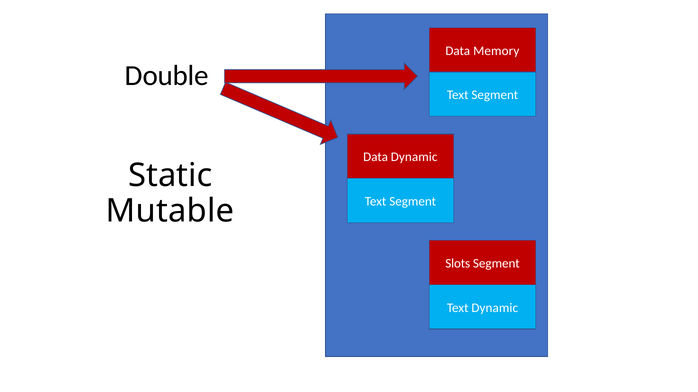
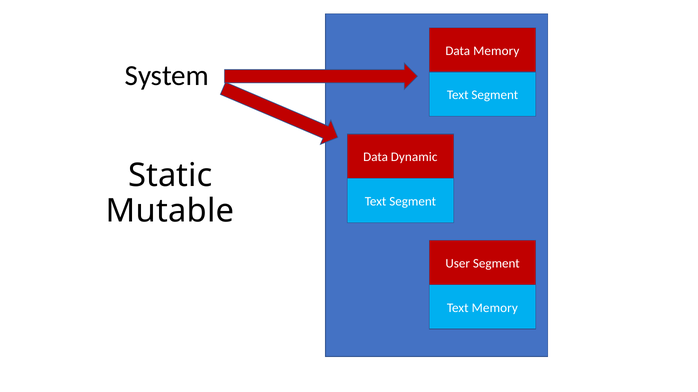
Double: Double -> System
Slots: Slots -> User
Text Dynamic: Dynamic -> Memory
